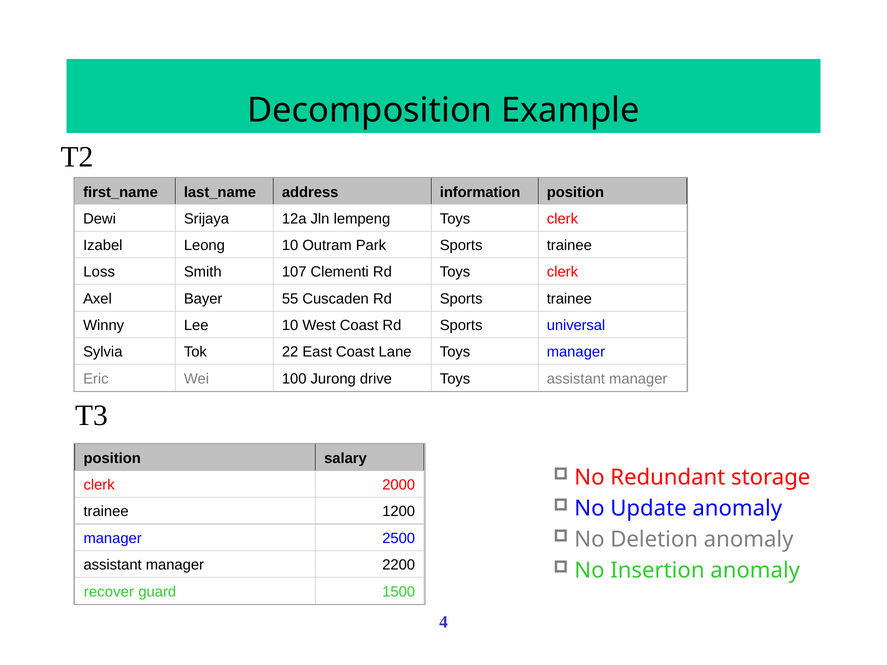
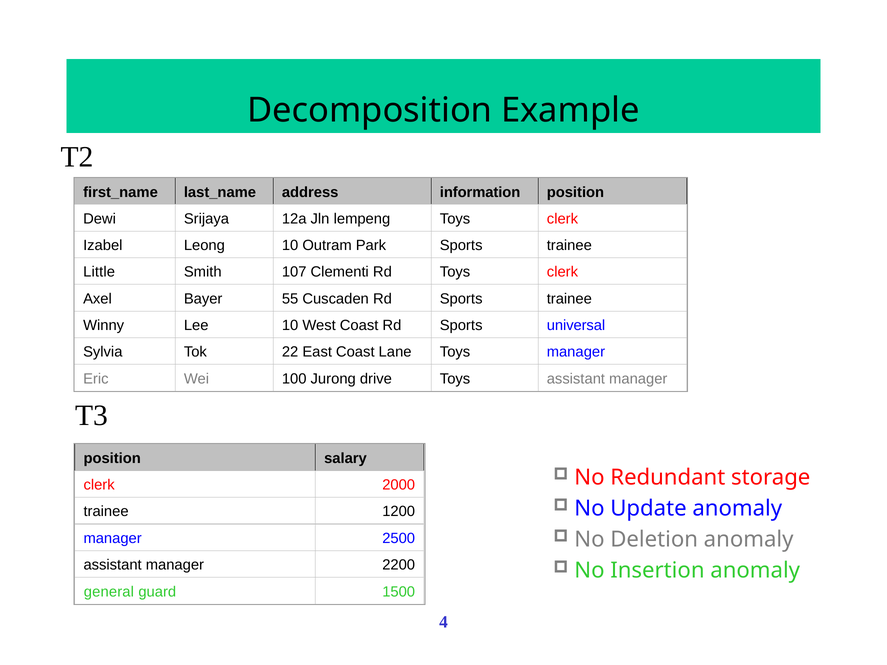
Loss: Loss -> Little
recover: recover -> general
